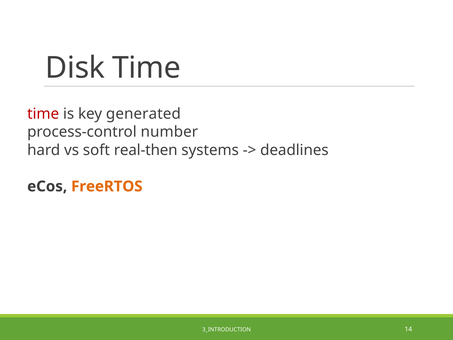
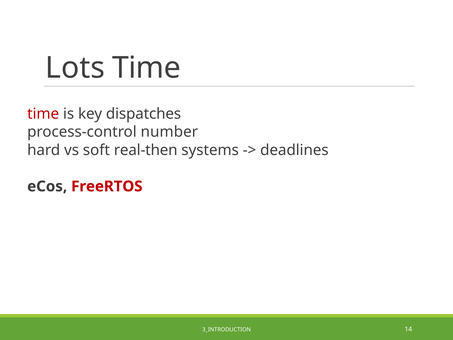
Disk: Disk -> Lots
generated: generated -> dispatches
FreeRTOS colour: orange -> red
